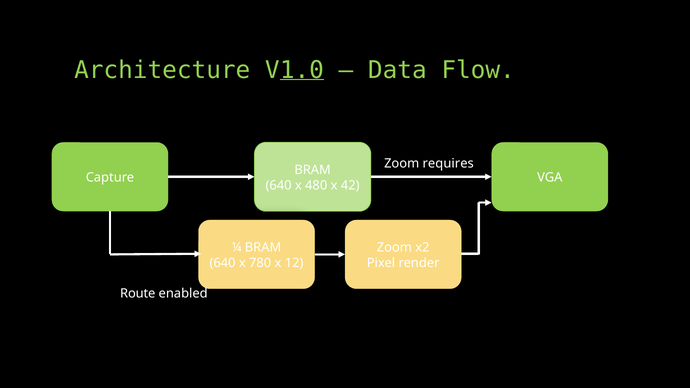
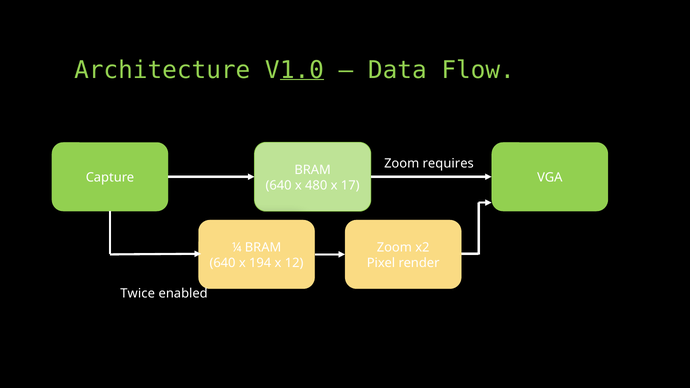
42: 42 -> 17
780: 780 -> 194
Route: Route -> Twice
